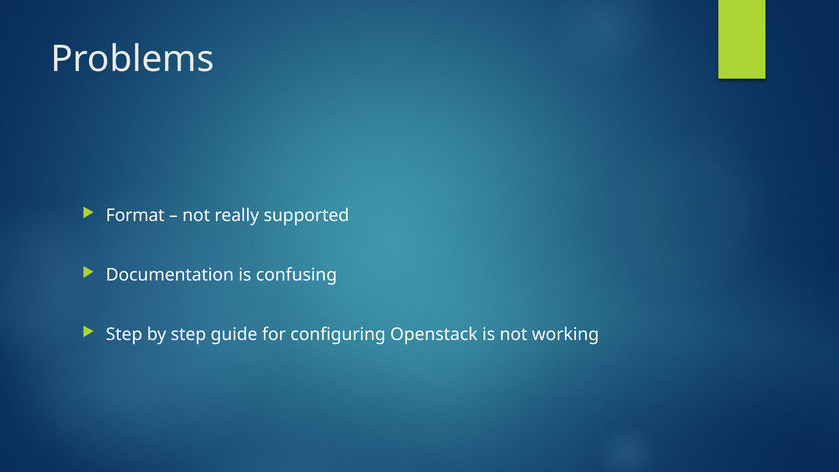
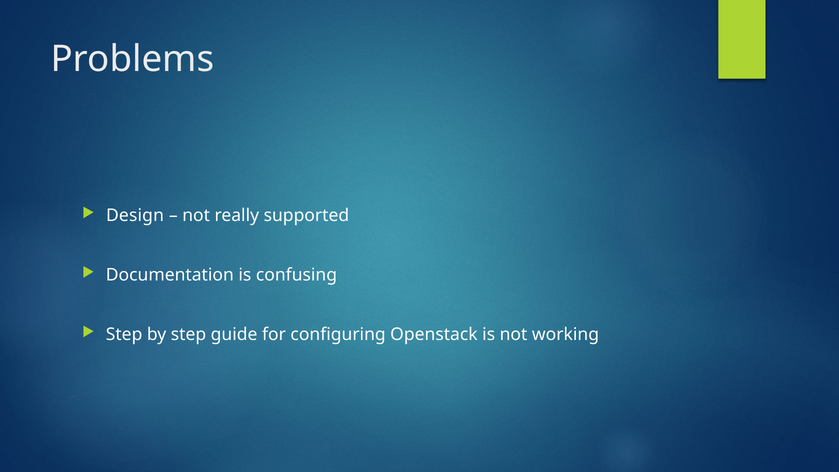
Format: Format -> Design
